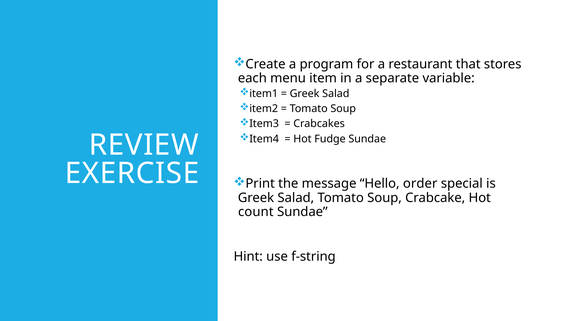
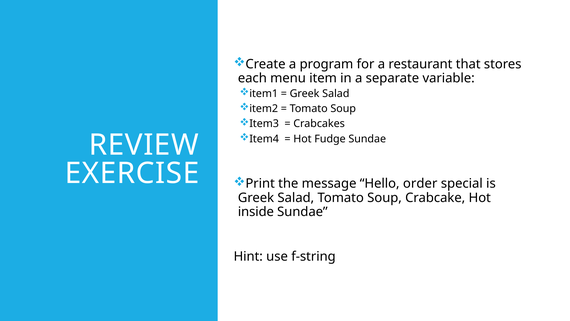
count: count -> inside
